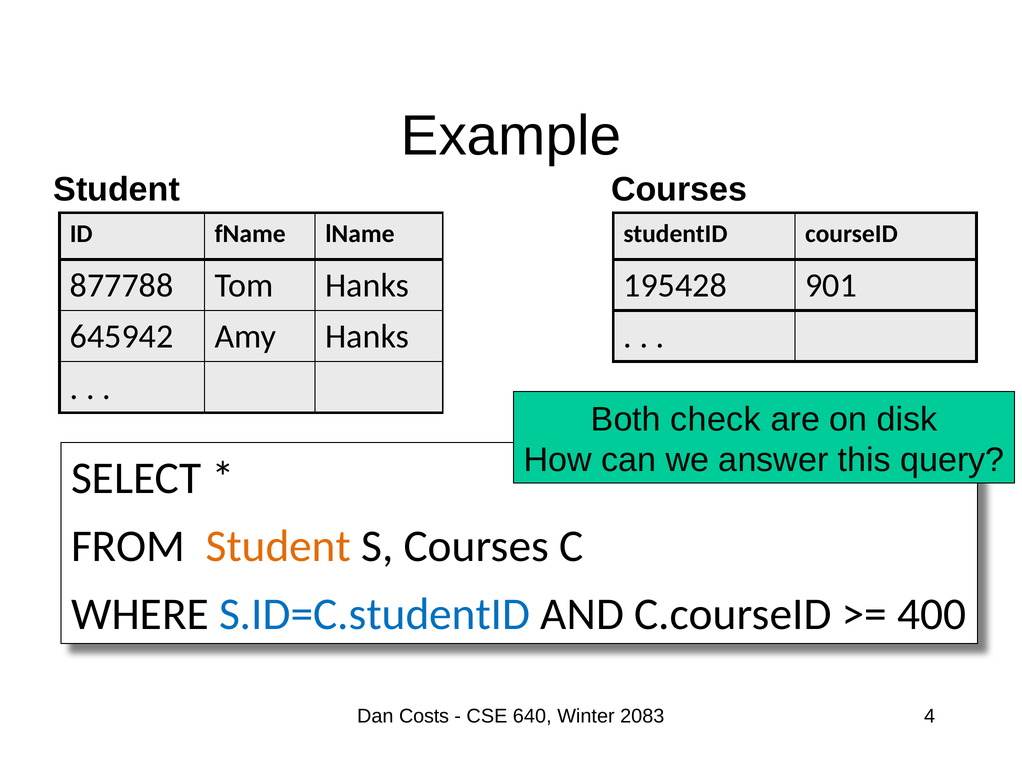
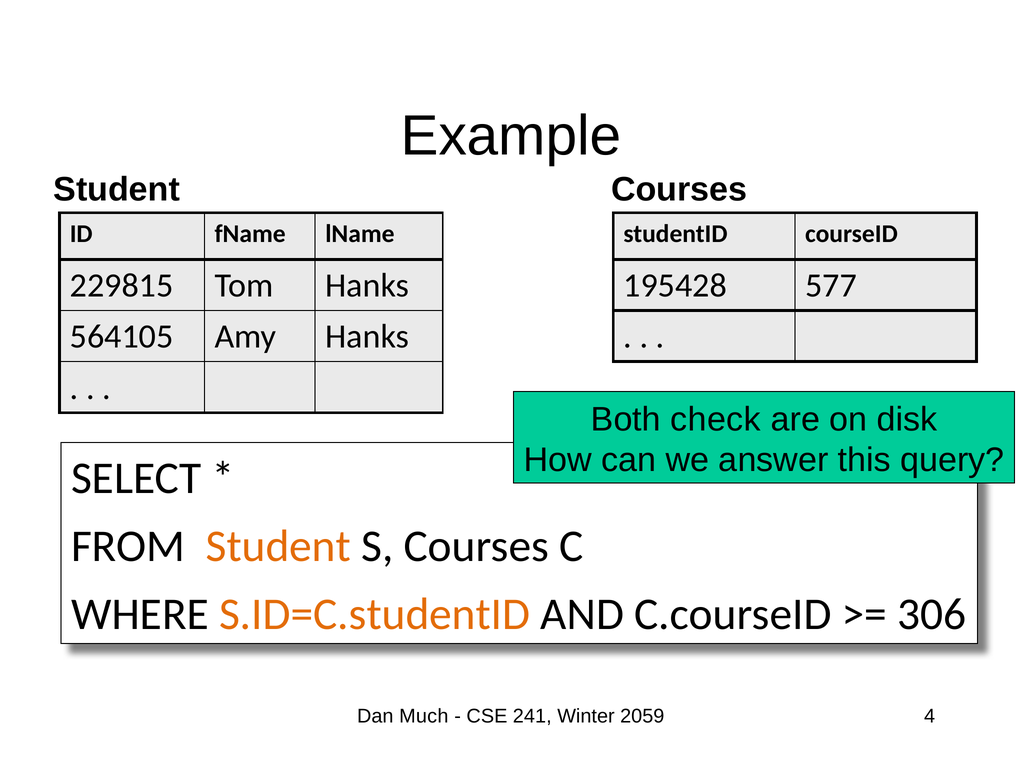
877788: 877788 -> 229815
901: 901 -> 577
645942: 645942 -> 564105
S.ID=C.studentID colour: blue -> orange
400: 400 -> 306
Costs: Costs -> Much
640: 640 -> 241
2083: 2083 -> 2059
